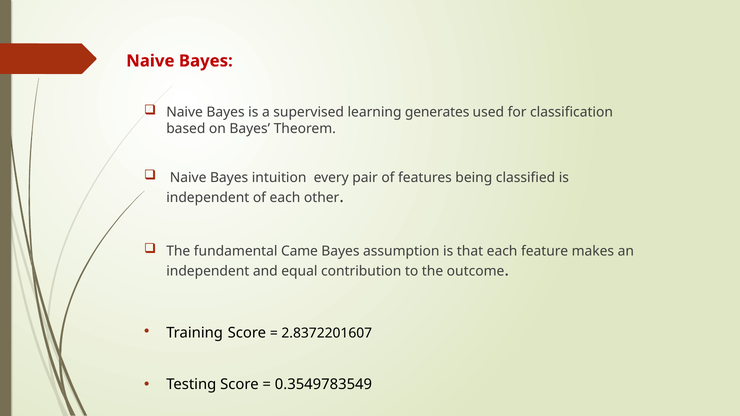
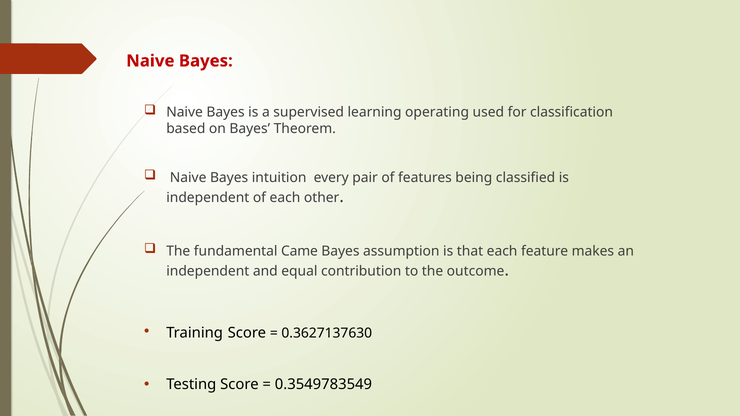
generates: generates -> operating
2.8372201607: 2.8372201607 -> 0.3627137630
